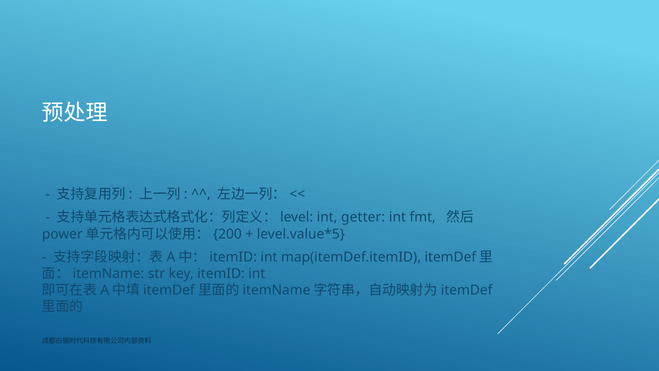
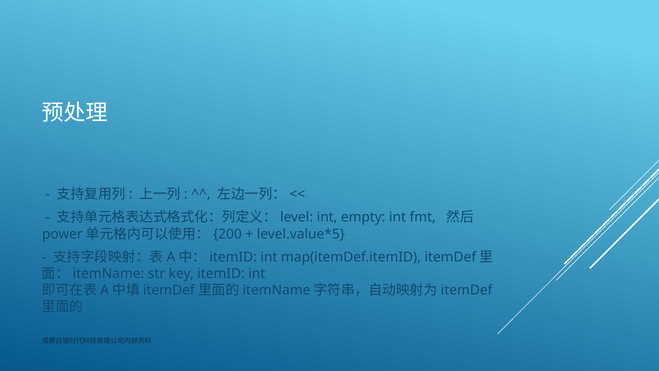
getter: getter -> empty
